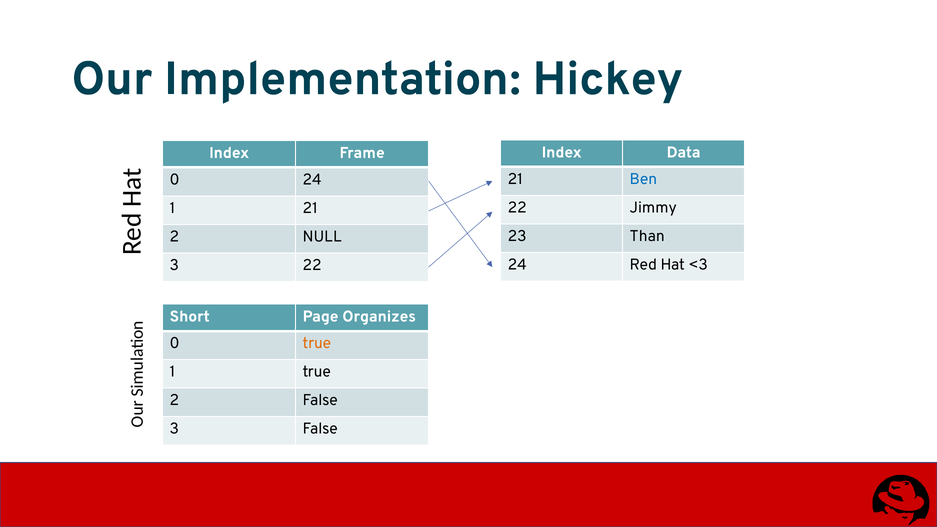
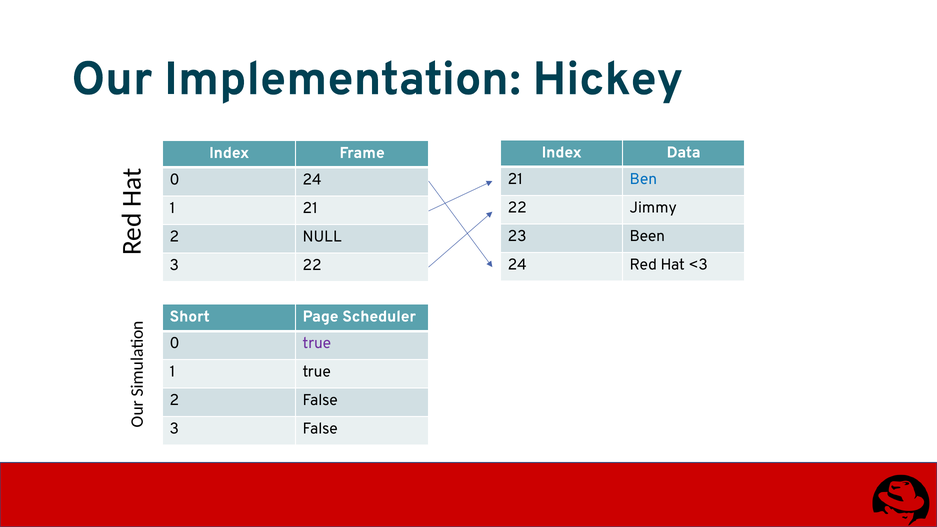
Than: Than -> Been
Organizes: Organizes -> Scheduler
true at (317, 343) colour: orange -> purple
